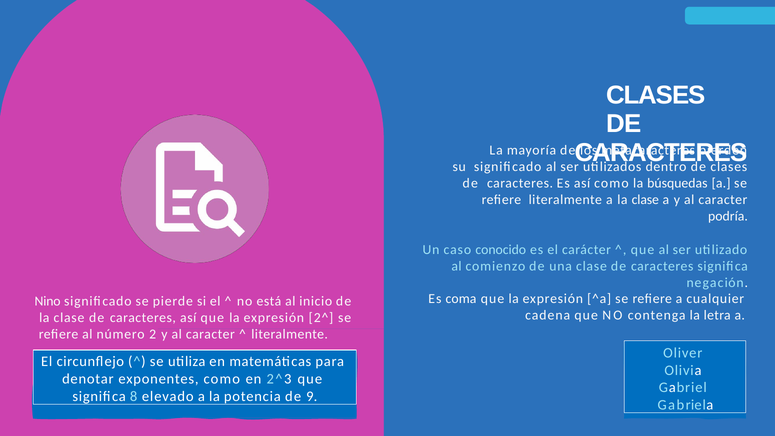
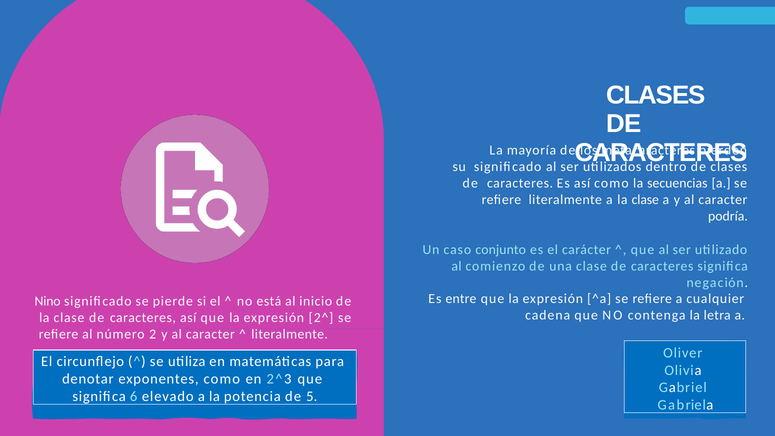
búsquedas: búsquedas -> secuencias
conocido: conocido -> conjunto
coma: coma -> entre
8: 8 -> 6
9: 9 -> 5
